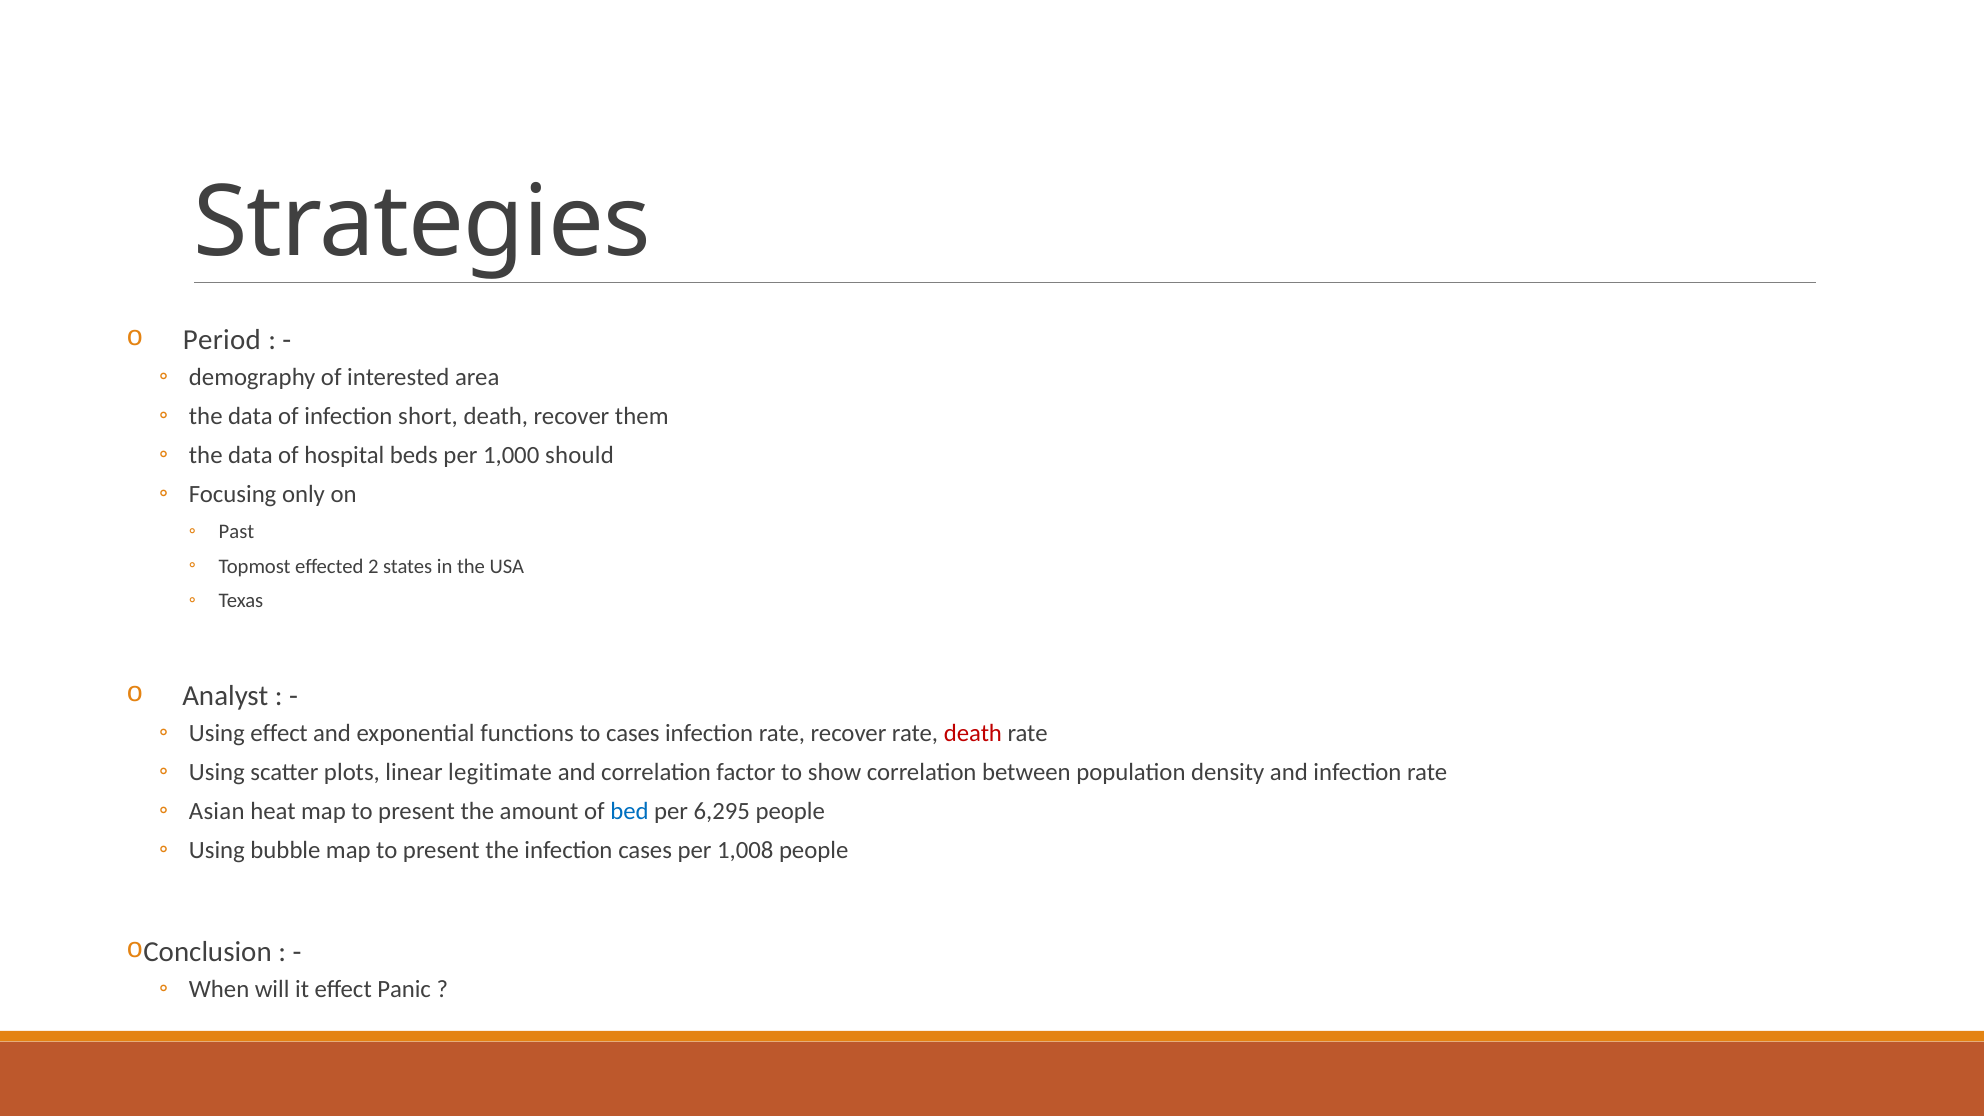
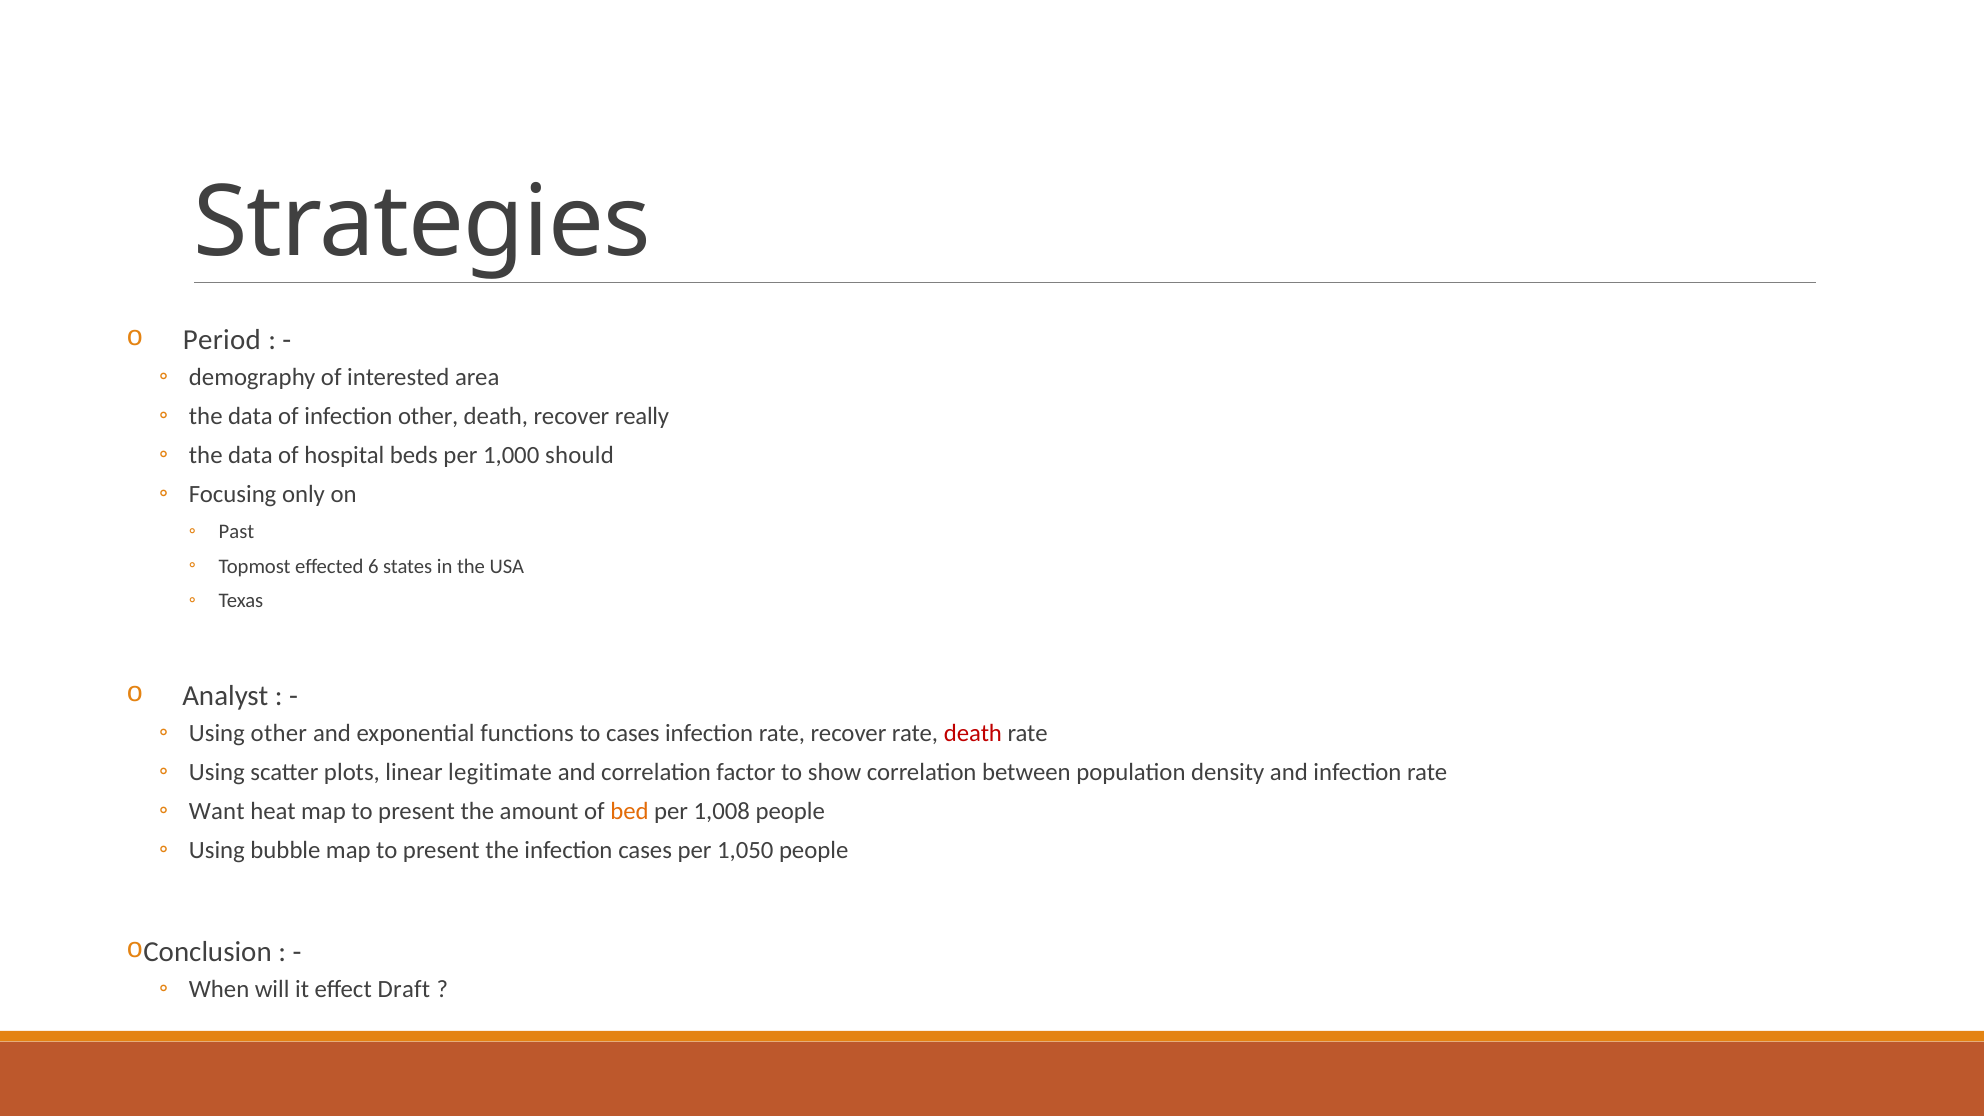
infection short: short -> other
them: them -> really
2: 2 -> 6
Using effect: effect -> other
Asian: Asian -> Want
bed colour: blue -> orange
6,295: 6,295 -> 1,008
1,008: 1,008 -> 1,050
Panic: Panic -> Draft
